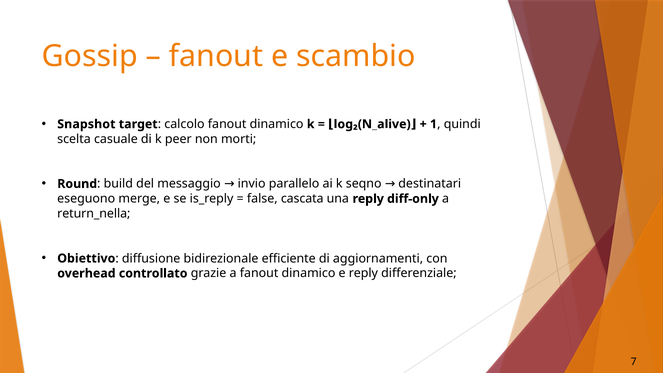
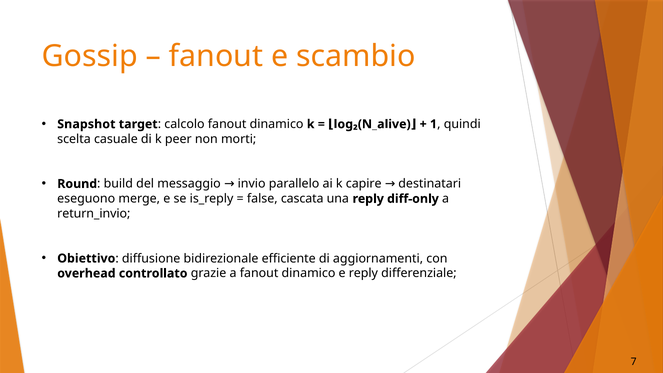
seqno: seqno -> capire
return_nella: return_nella -> return_invio
